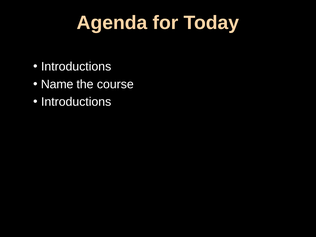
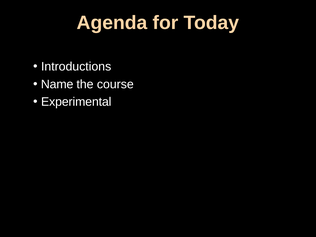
Introductions at (76, 102): Introductions -> Experimental
